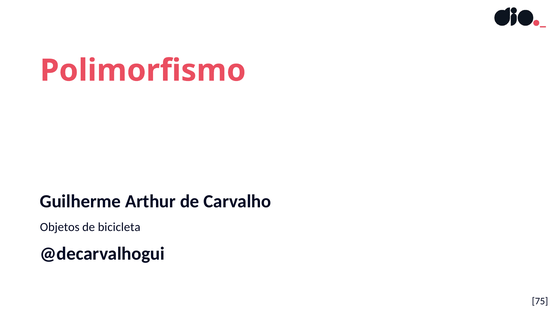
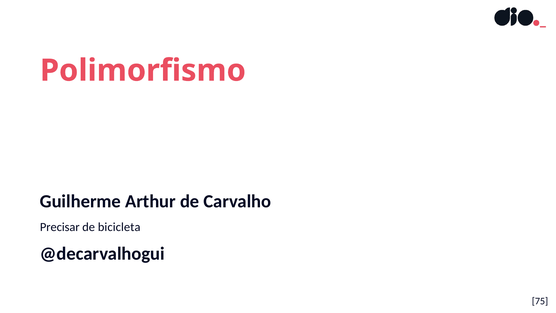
Objetos: Objetos -> Precisar
